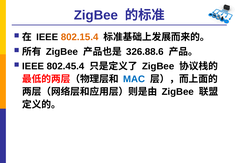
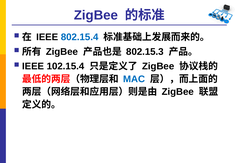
802.15.4 colour: orange -> blue
326.88.6: 326.88.6 -> 802.15.3
802.45.4: 802.45.4 -> 102.15.4
